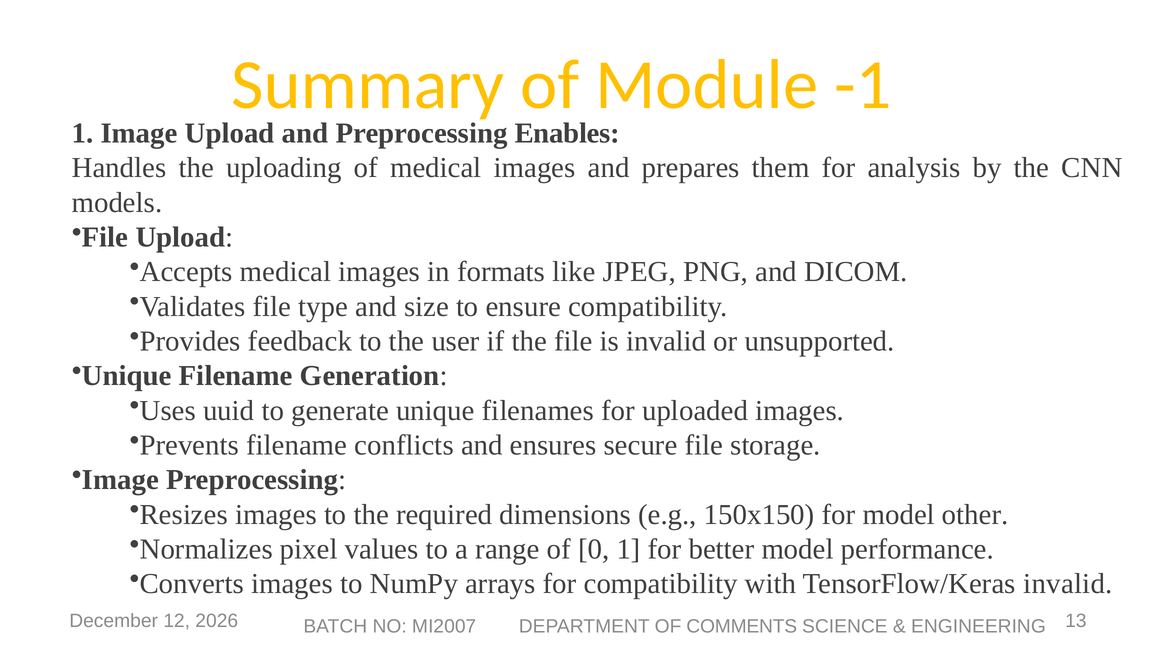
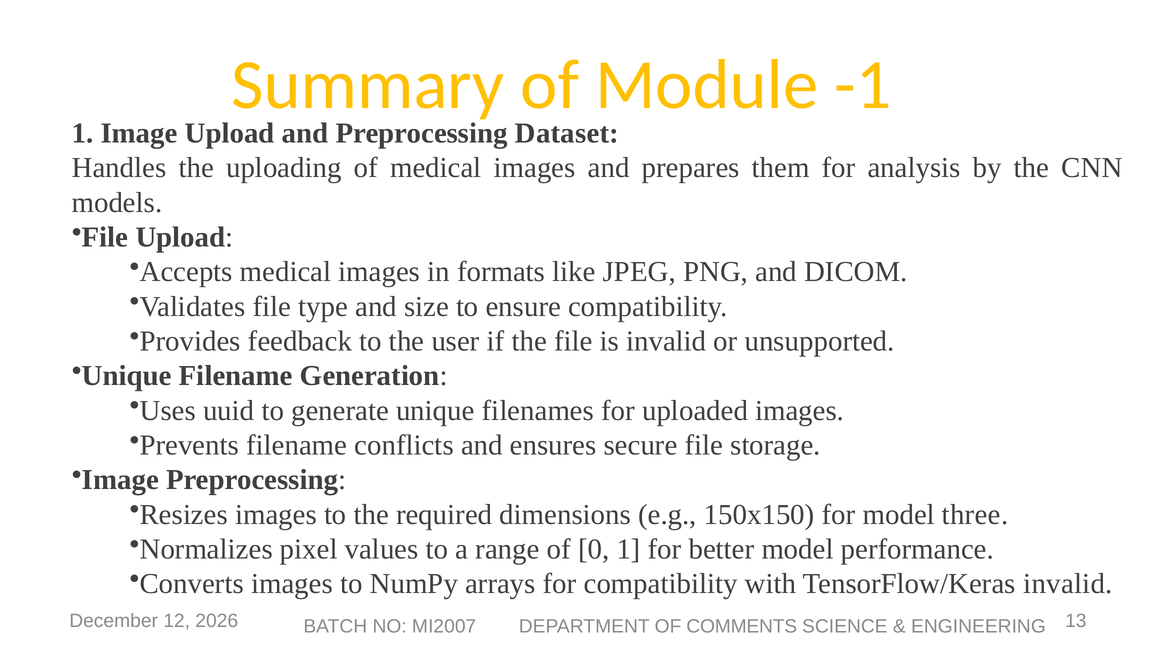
Enables: Enables -> Dataset
other: other -> three
